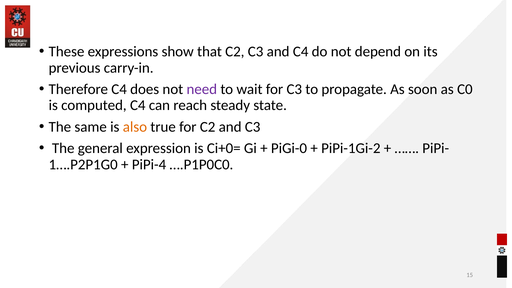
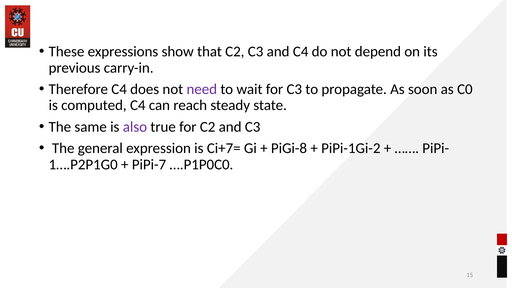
also colour: orange -> purple
Ci+0=: Ci+0= -> Ci+7=
PiGi-0: PiGi-0 -> PiGi-8
PiPi-4: PiPi-4 -> PiPi-7
